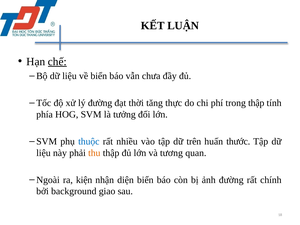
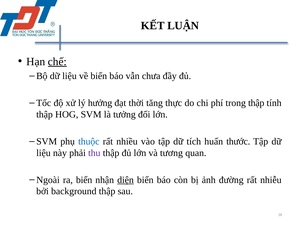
lý đường: đường -> hưởng
phía at (45, 114): phía -> thập
trên: trên -> tích
thu colour: orange -> purple
ra kiện: kiện -> biển
diện underline: none -> present
chính: chính -> nhiễu
background giao: giao -> thập
